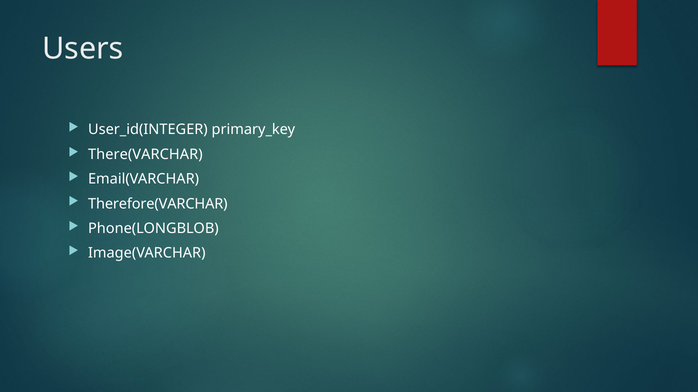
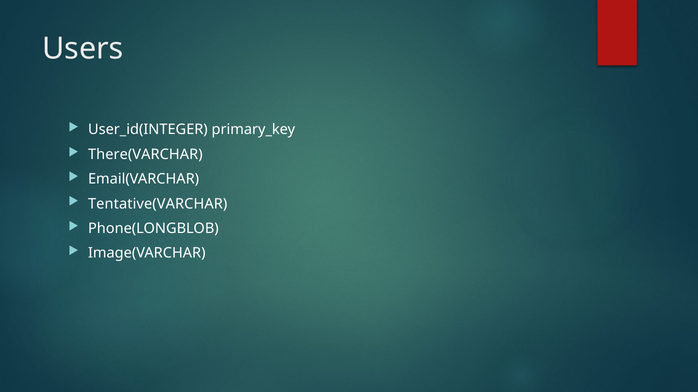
Therefore(VARCHAR: Therefore(VARCHAR -> Tentative(VARCHAR
